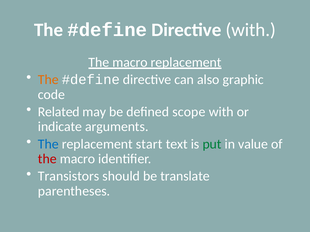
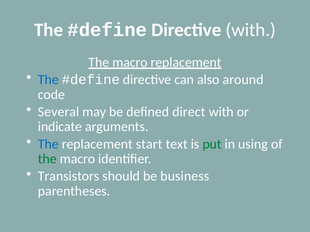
The at (48, 80) colour: orange -> blue
graphic: graphic -> around
Related: Related -> Several
scope: scope -> direct
value: value -> using
the at (47, 159) colour: red -> green
translate: translate -> business
